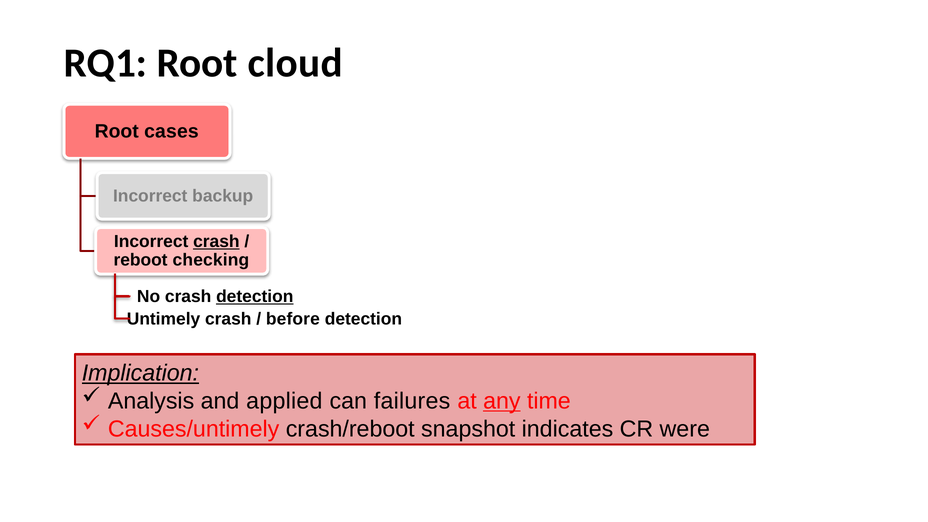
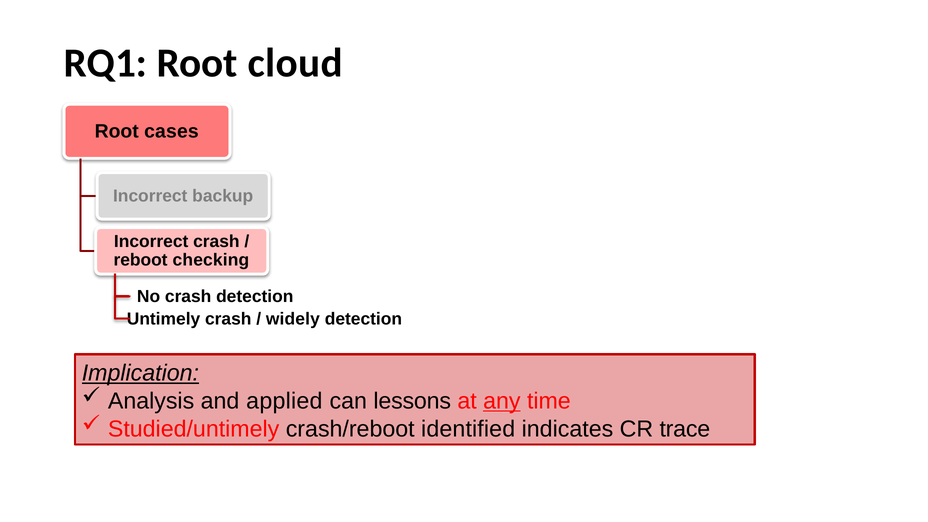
crash at (216, 241) underline: present -> none
detection at (255, 297) underline: present -> none
before: before -> widely
failures: failures -> lessons
Causes/untimely: Causes/untimely -> Studied/untimely
snapshot: snapshot -> identified
were: were -> trace
